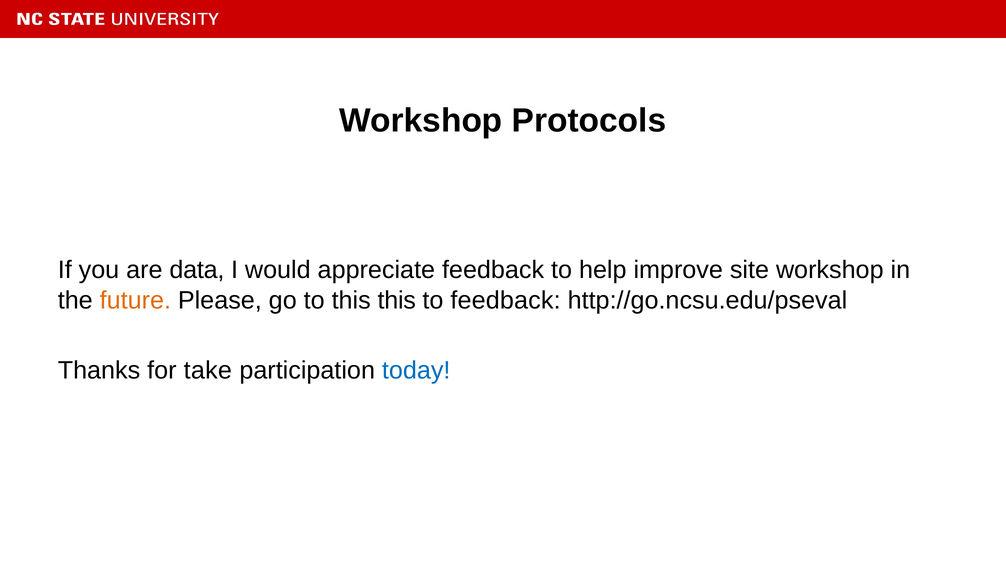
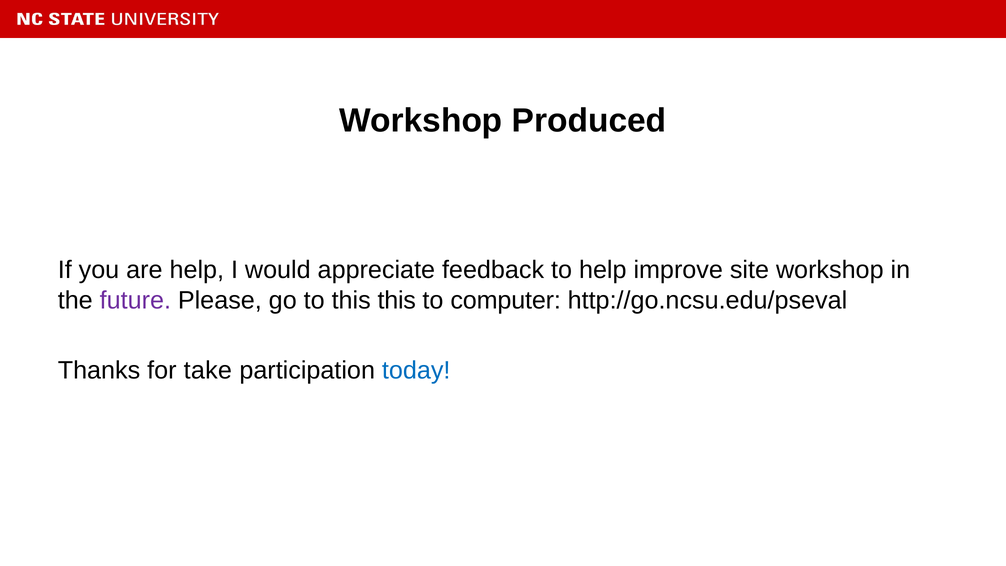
Protocols: Protocols -> Produced
are data: data -> help
future colour: orange -> purple
to feedback: feedback -> computer
